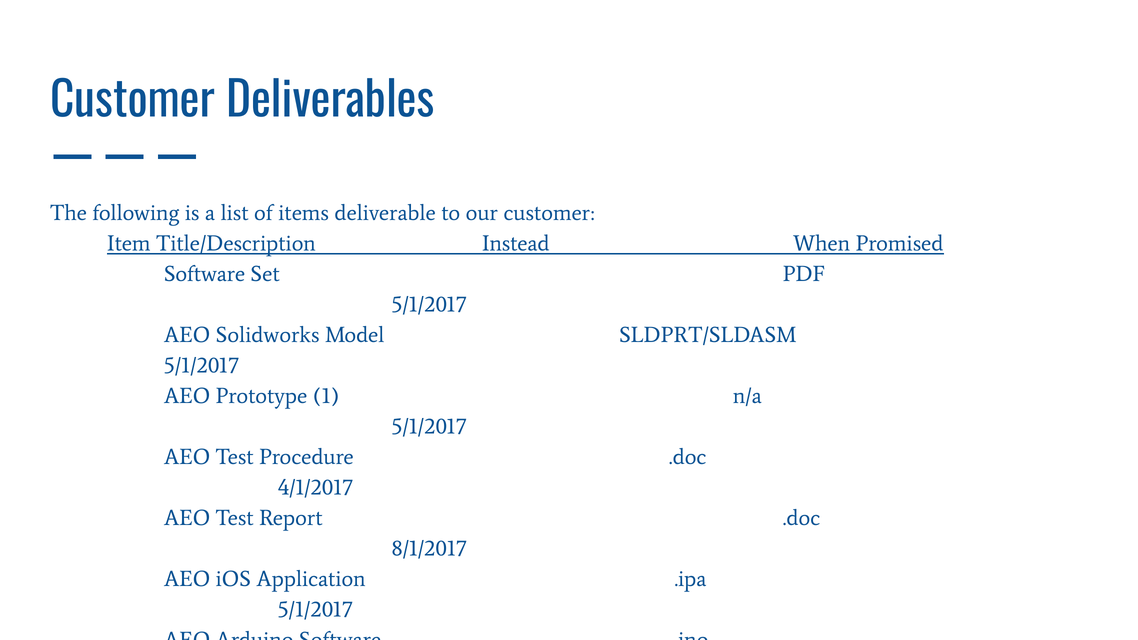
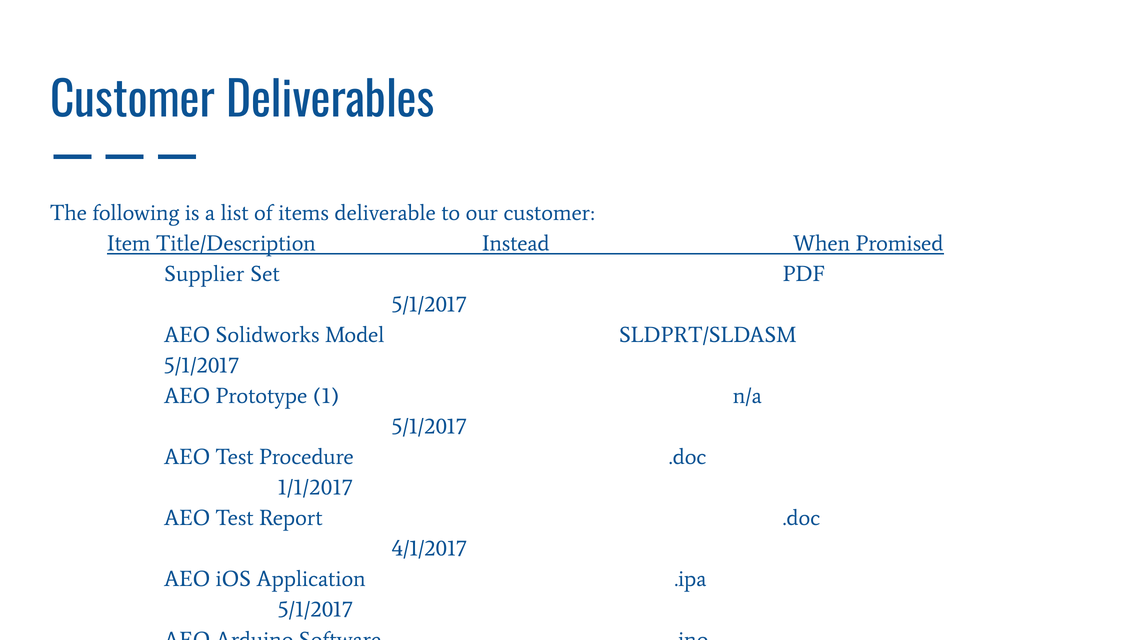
Software at (205, 274): Software -> Supplier
4/1/2017: 4/1/2017 -> 1/1/2017
8/1/2017: 8/1/2017 -> 4/1/2017
